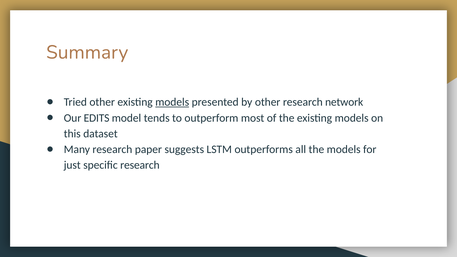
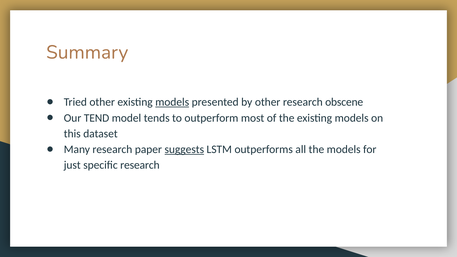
network: network -> obscene
EDITS: EDITS -> TEND
suggests underline: none -> present
